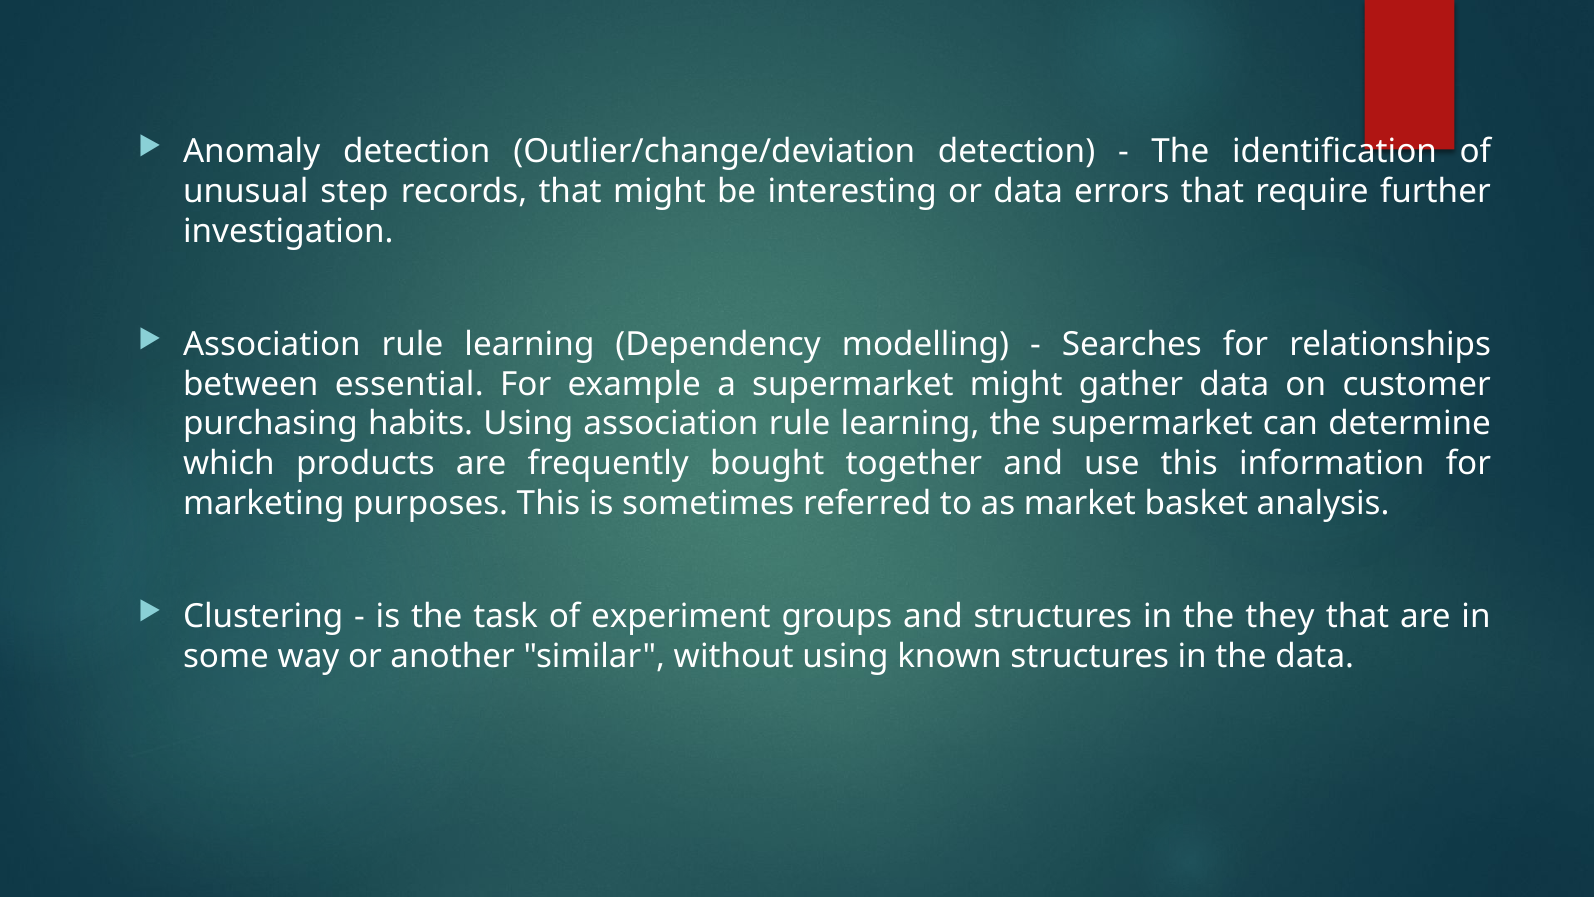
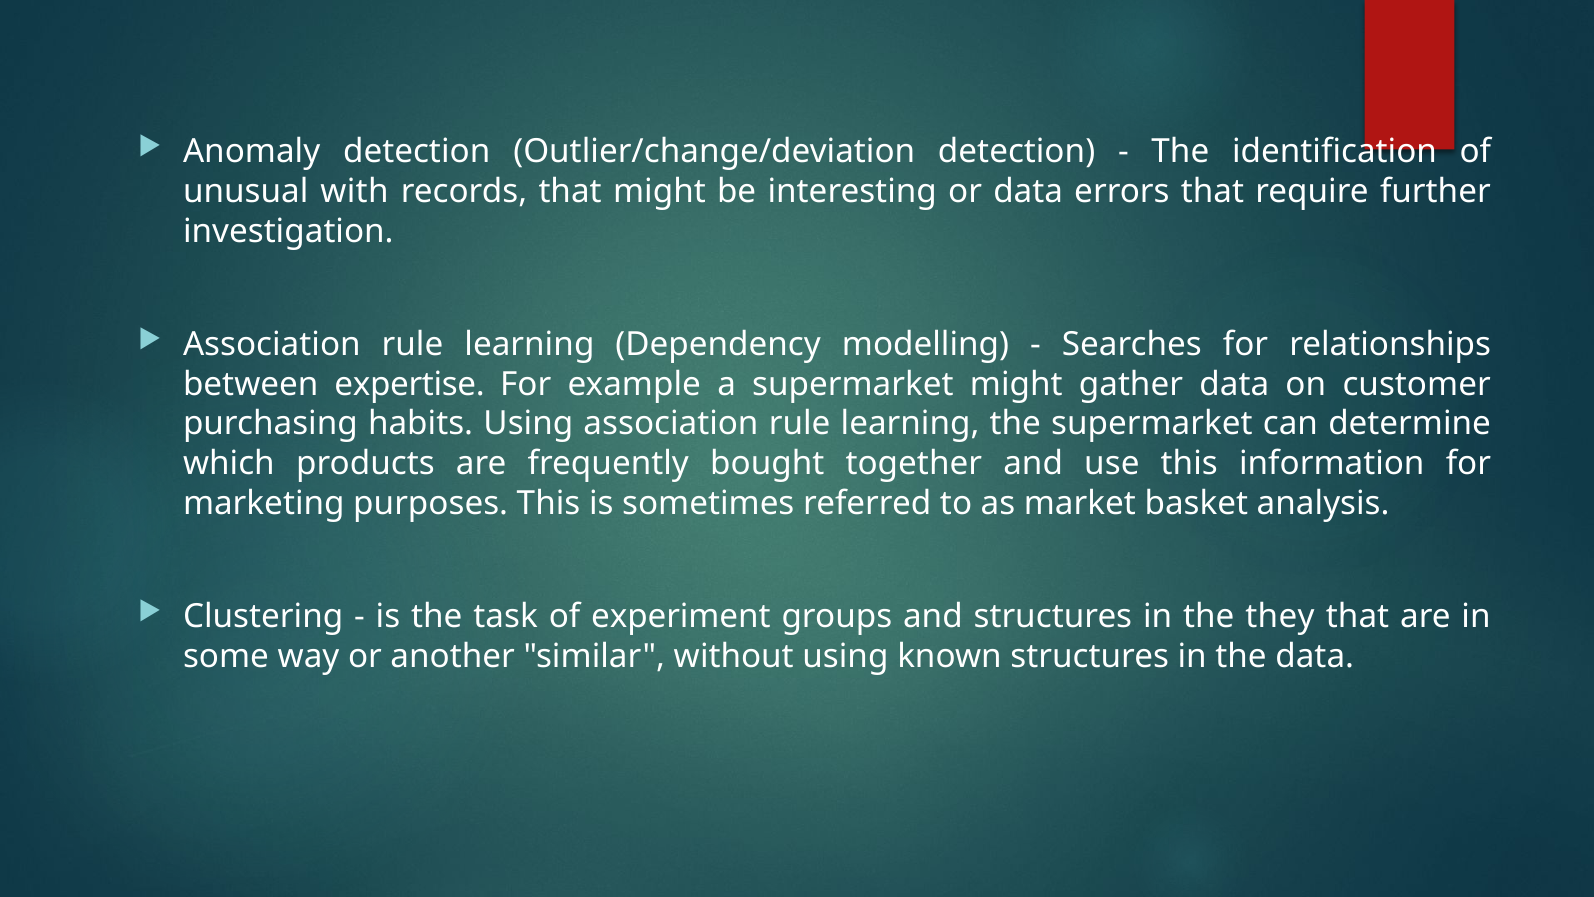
step: step -> with
essential: essential -> expertise
